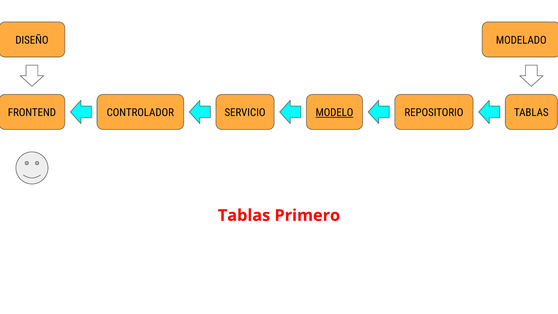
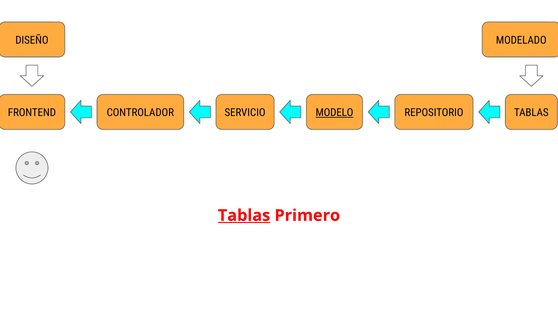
Tablas at (244, 215) underline: none -> present
